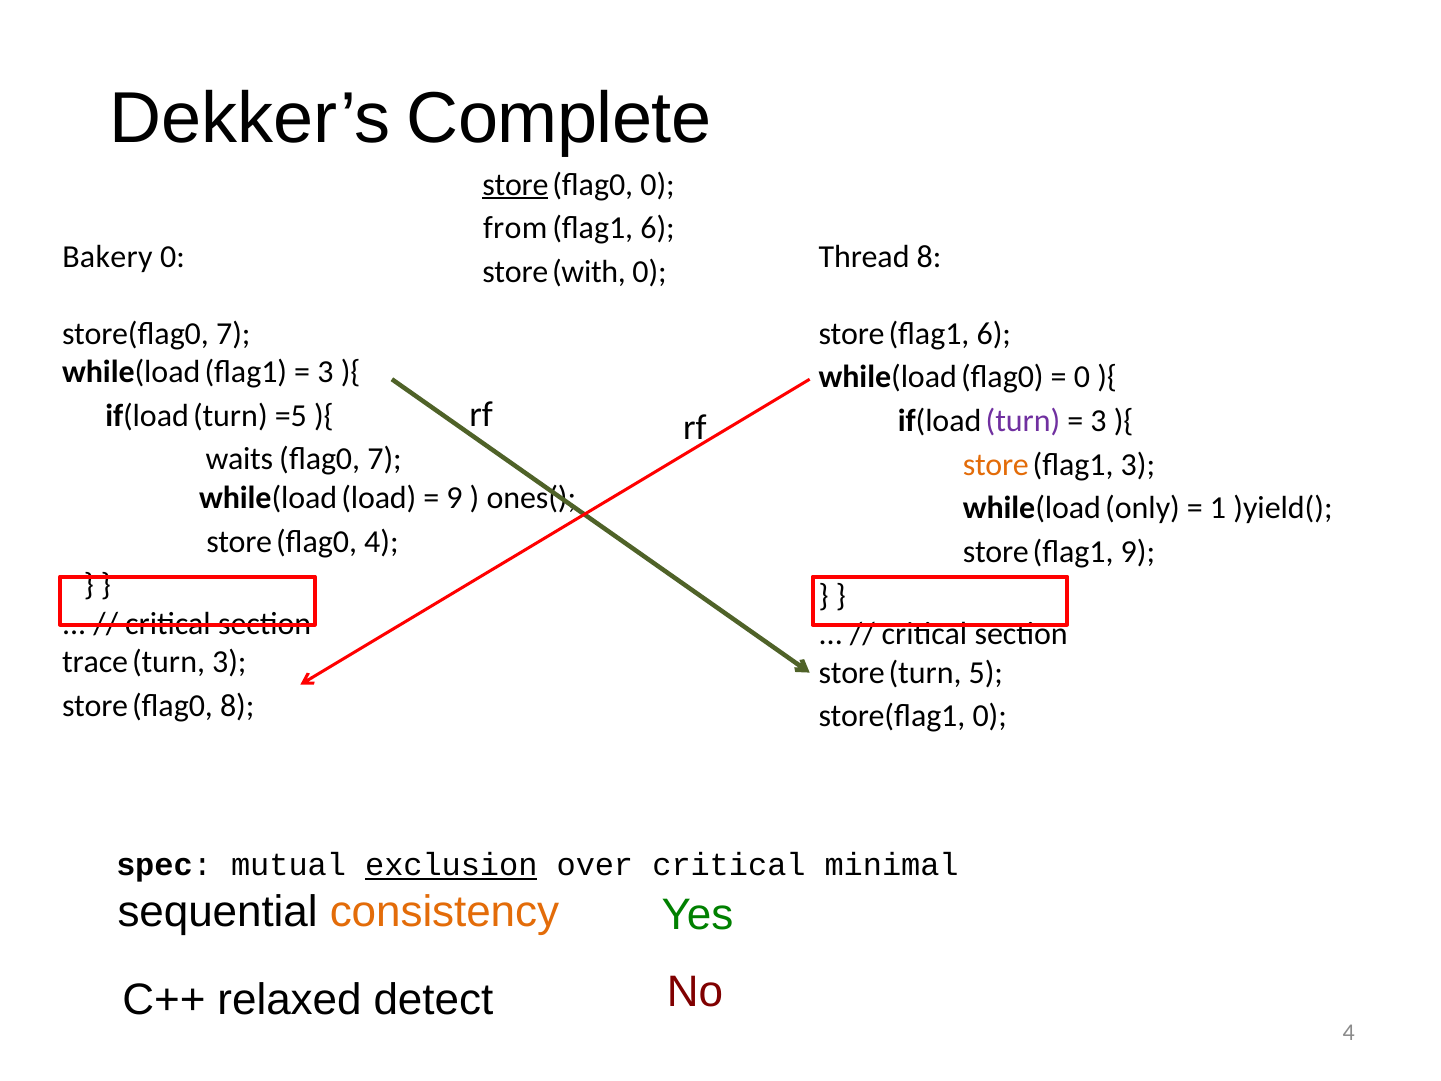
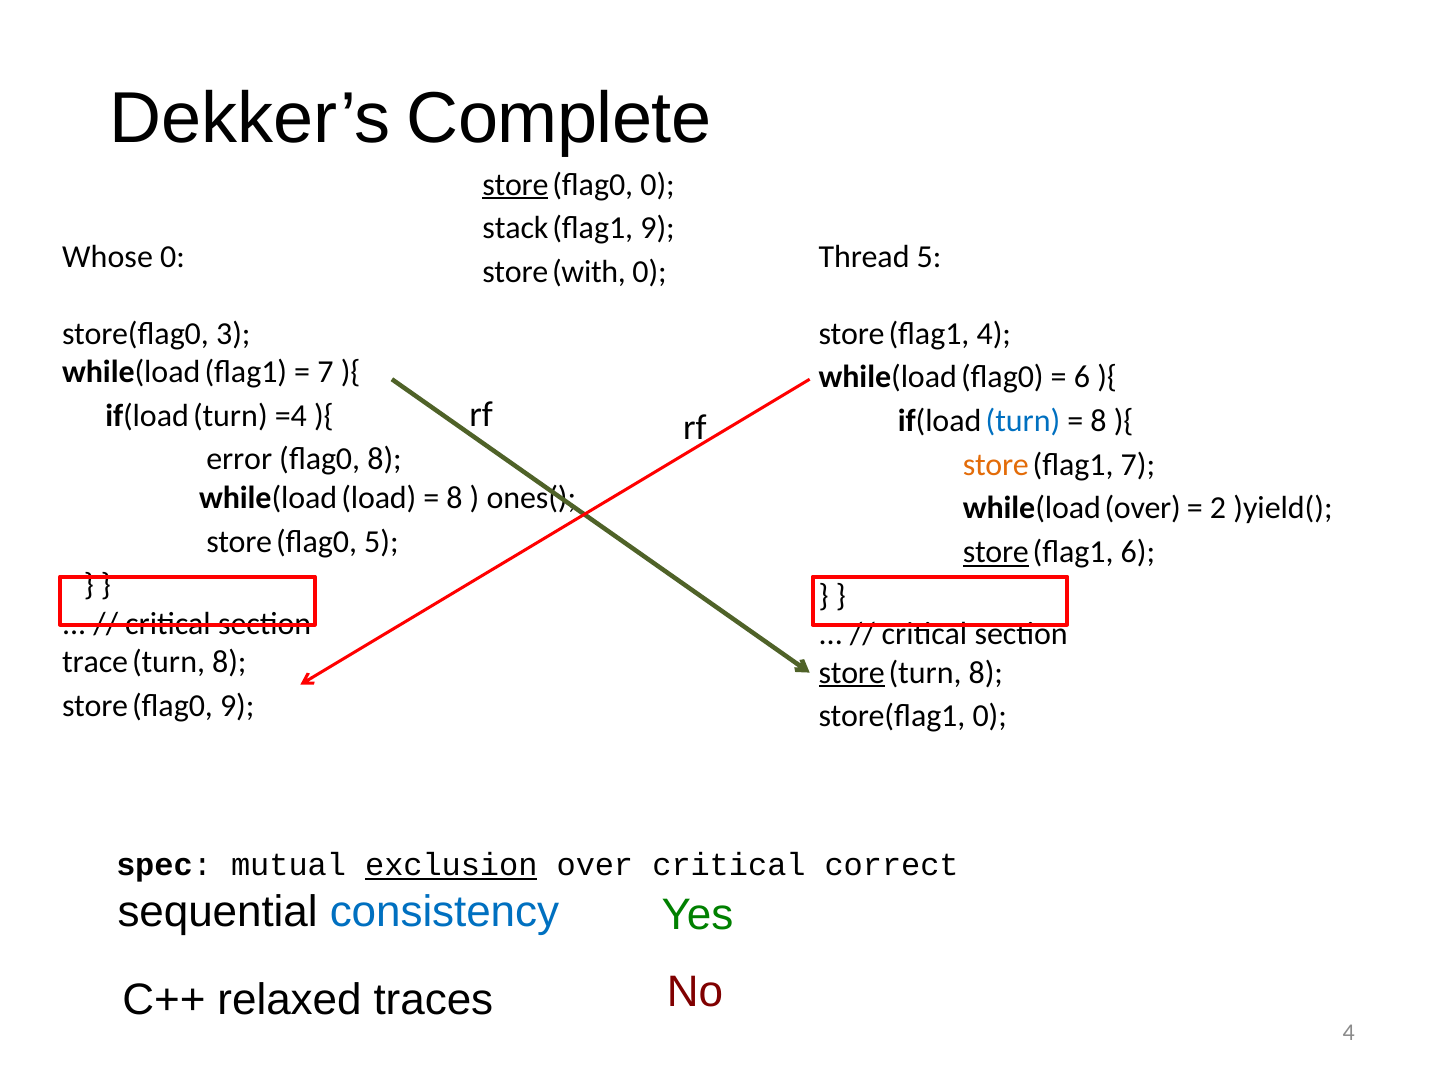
from: from -> stack
6 at (658, 228): 6 -> 9
Bakery: Bakery -> Whose
Thread 8: 8 -> 5
store(flag0 7: 7 -> 3
store flag1 6: 6 -> 4
3 at (326, 372): 3 -> 7
0 at (1082, 377): 0 -> 6
=5: =5 -> =4
turn at (1023, 421) colour: purple -> blue
3 at (1098, 421): 3 -> 8
waits: waits -> error
flag0 7: 7 -> 8
flag1 3: 3 -> 7
9 at (454, 498): 9 -> 8
while(load only: only -> over
1: 1 -> 2
flag0 4: 4 -> 5
store at (996, 552) underline: none -> present
flag1 9: 9 -> 6
3 at (229, 662): 3 -> 8
store at (852, 672) underline: none -> present
5 at (986, 672): 5 -> 8
flag0 8: 8 -> 9
minimal: minimal -> correct
consistency colour: orange -> blue
detect: detect -> traces
